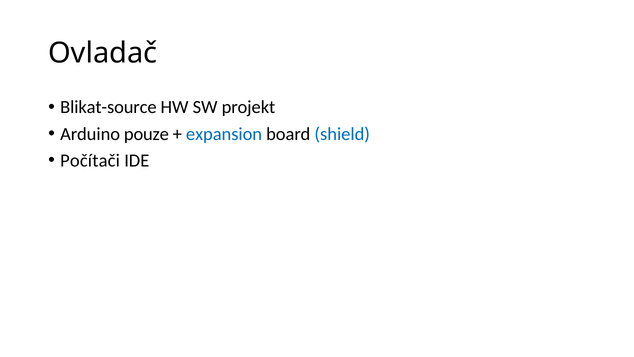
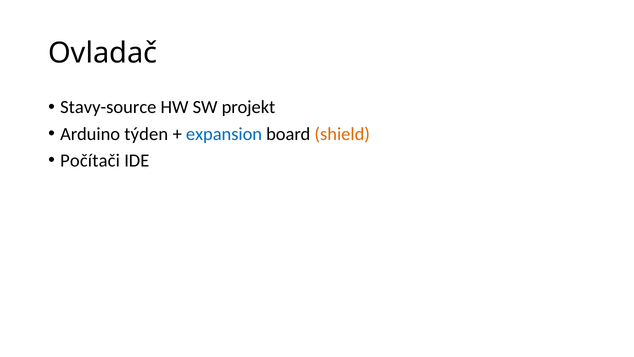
Blikat-source: Blikat-source -> Stavy-source
pouze: pouze -> týden
shield colour: blue -> orange
